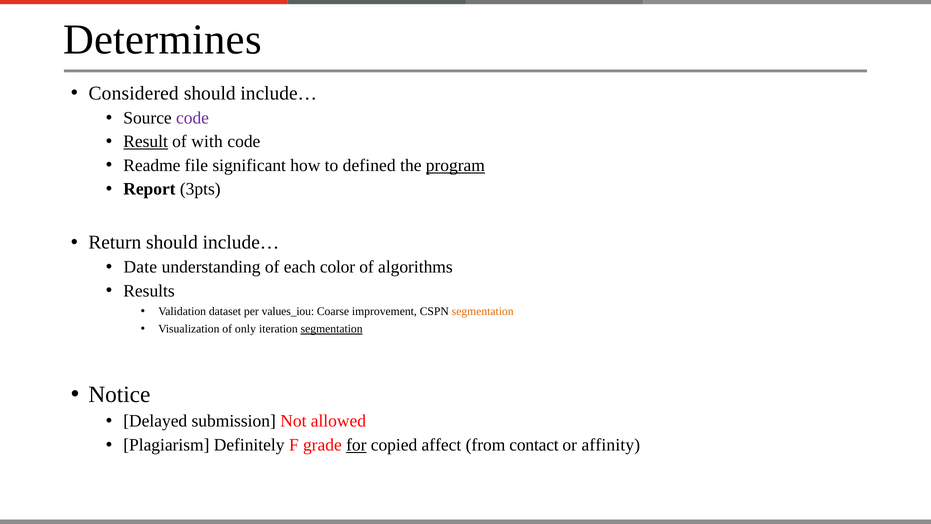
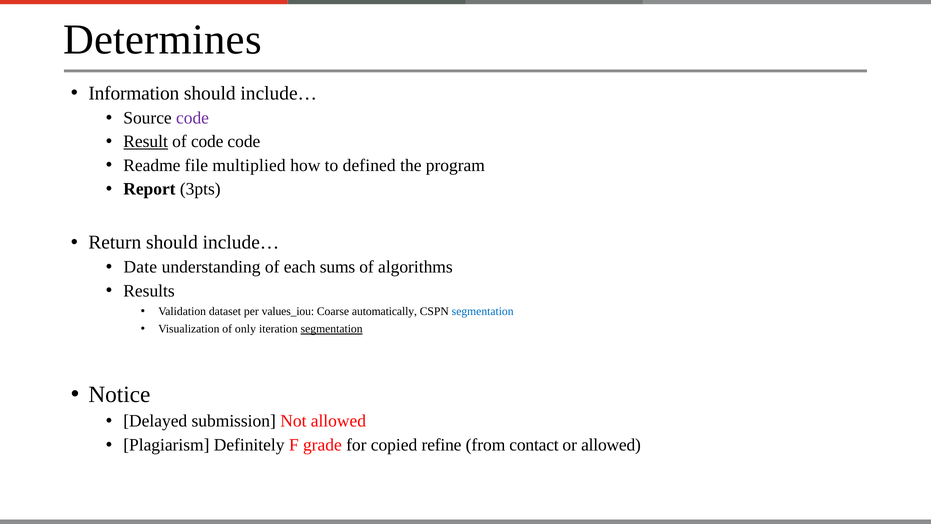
Considered: Considered -> Information
of with: with -> code
significant: significant -> multiplied
program underline: present -> none
color: color -> sums
improvement: improvement -> automatically
segmentation at (483, 311) colour: orange -> blue
for underline: present -> none
affect: affect -> refine
or affinity: affinity -> allowed
